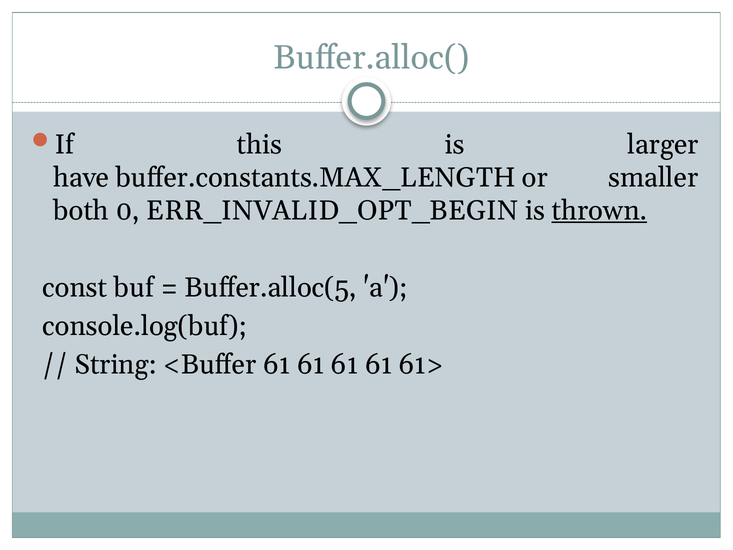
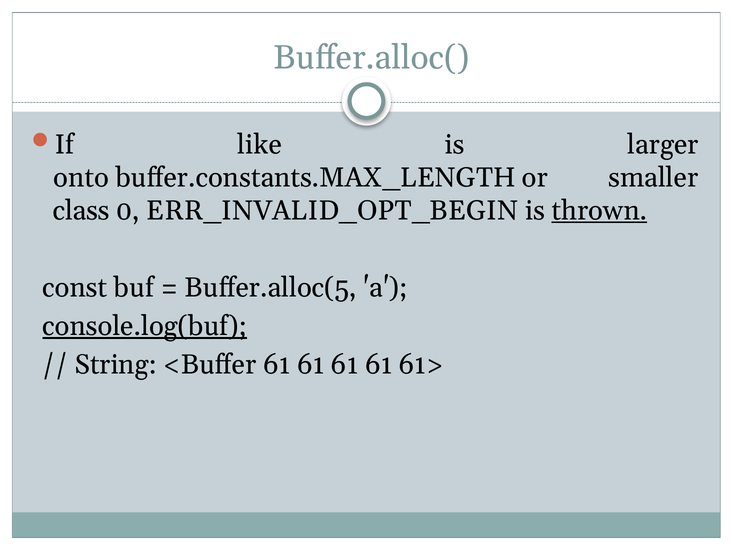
this: this -> like
have: have -> onto
both: both -> class
console.log(buf underline: none -> present
